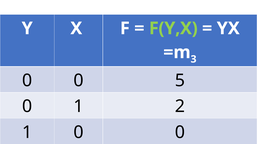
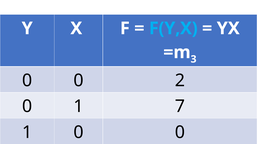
F(Y,X colour: light green -> light blue
5: 5 -> 2
2: 2 -> 7
